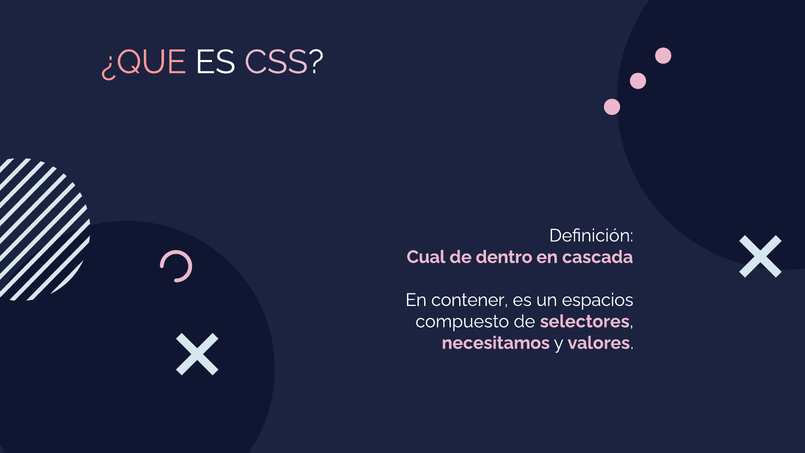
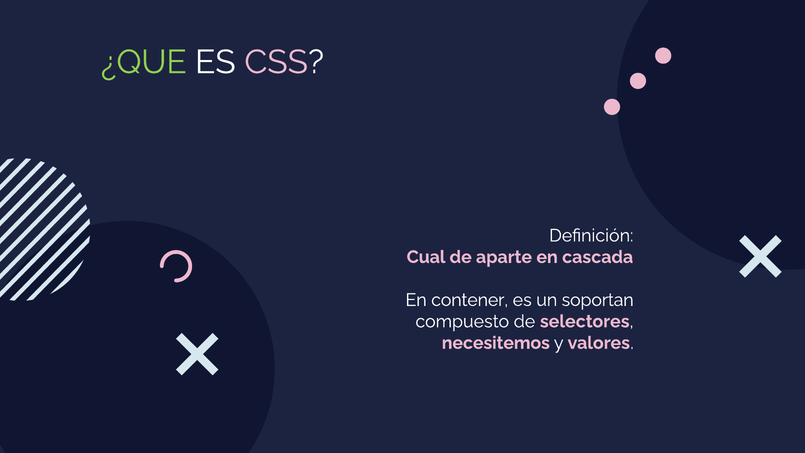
¿QUE colour: pink -> light green
dentro: dentro -> aparte
espacios: espacios -> soportan
necesitamos: necesitamos -> necesitemos
